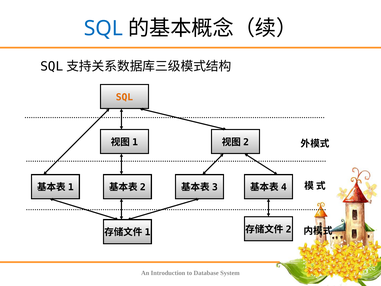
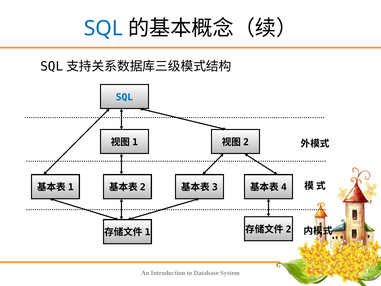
SQL at (124, 97) colour: orange -> blue
